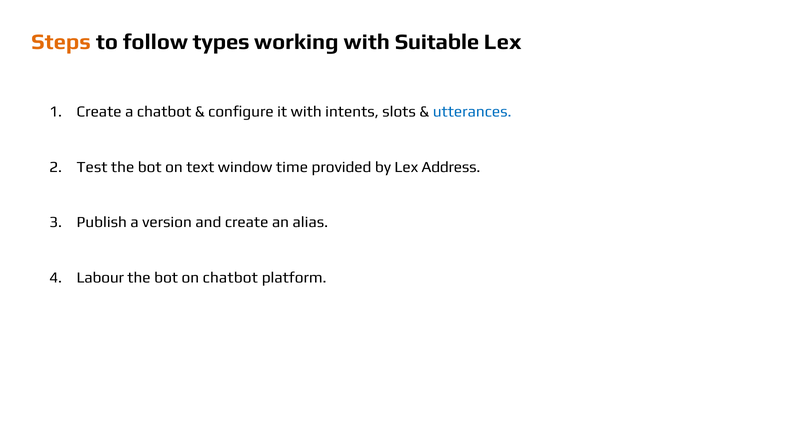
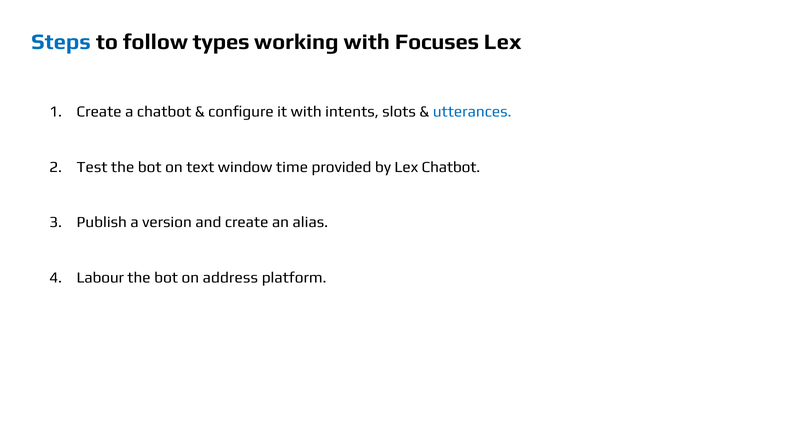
Steps colour: orange -> blue
Suitable: Suitable -> Focuses
Lex Address: Address -> Chatbot
on chatbot: chatbot -> address
